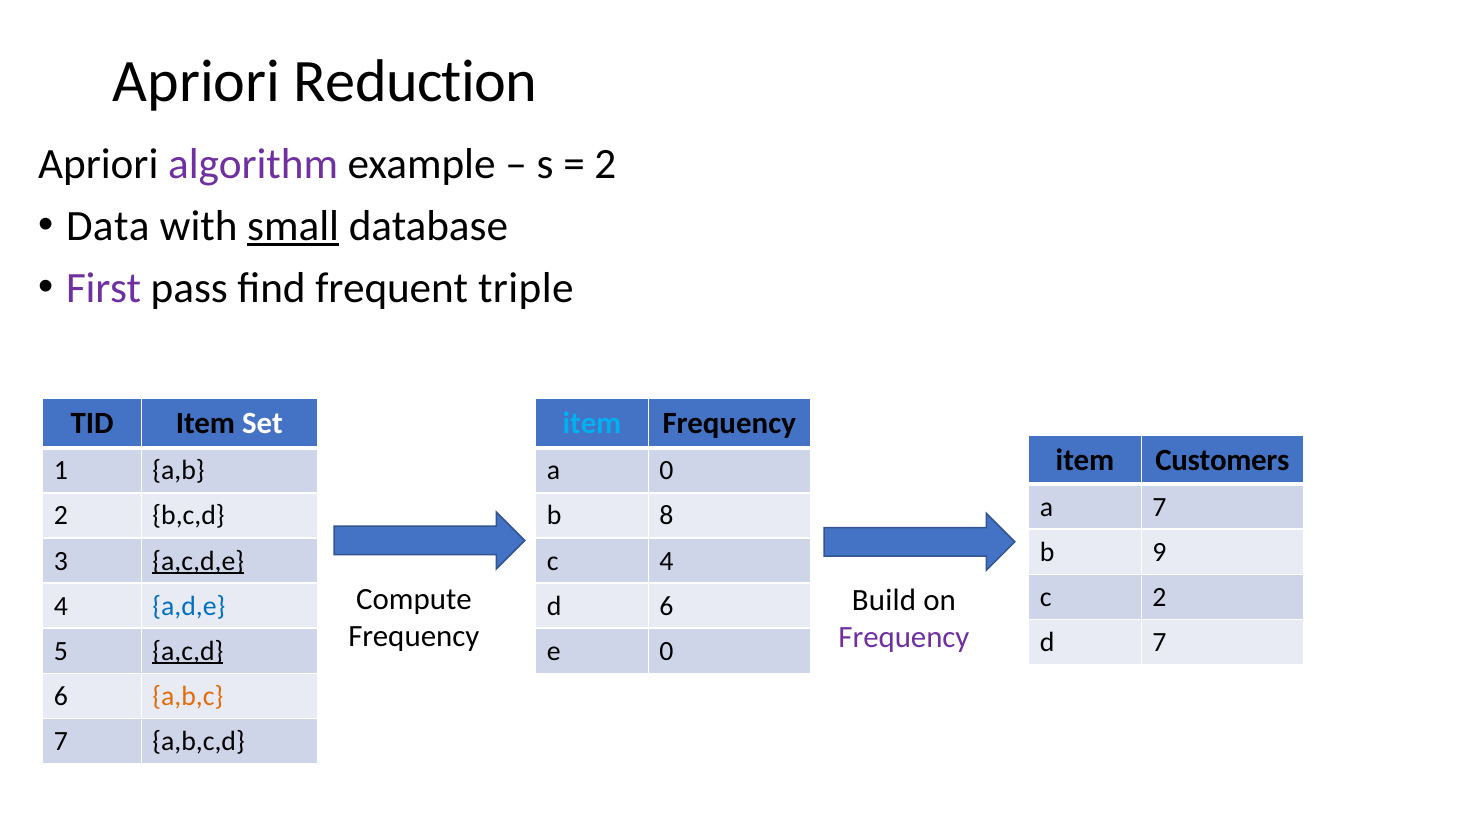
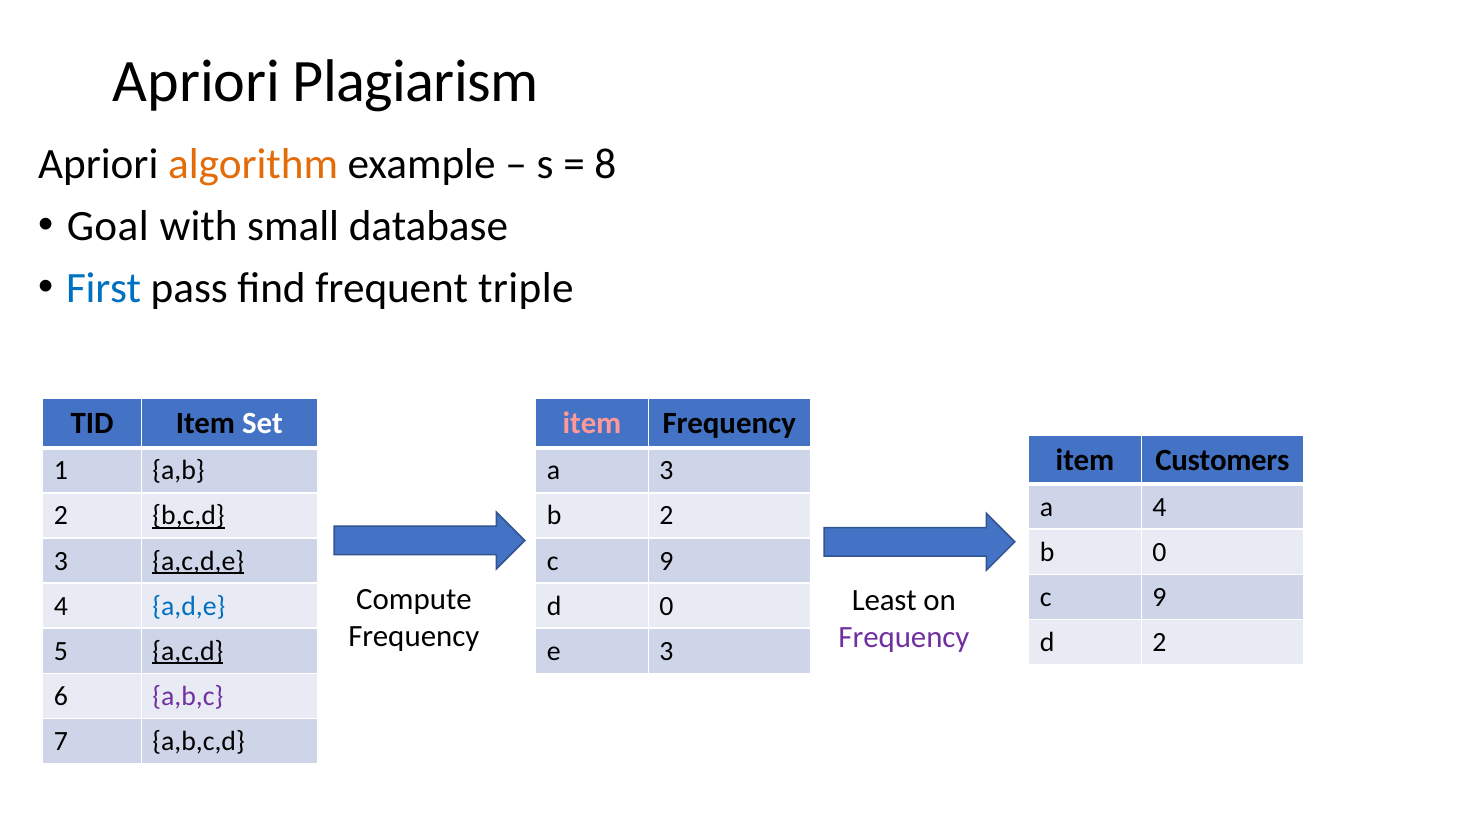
Reduction: Reduction -> Plagiarism
algorithm colour: purple -> orange
2 at (605, 164): 2 -> 8
Data: Data -> Goal
small underline: present -> none
First colour: purple -> blue
item at (592, 423) colour: light blue -> pink
a 0: 0 -> 3
a 7: 7 -> 4
b,c,d underline: none -> present
b 8: 8 -> 2
b 9: 9 -> 0
4 at (666, 561): 4 -> 9
2 at (1159, 597): 2 -> 9
Build: Build -> Least
d 6: 6 -> 0
d 7: 7 -> 2
e 0: 0 -> 3
a,b,c colour: orange -> purple
